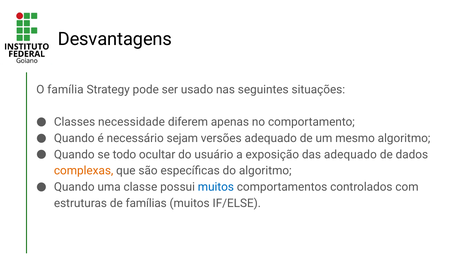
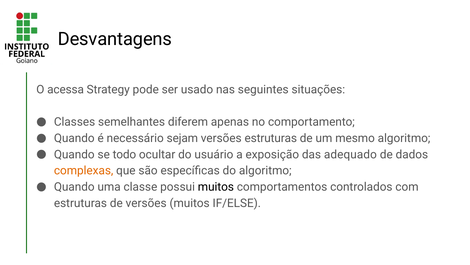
família: família -> acessa
necessidade: necessidade -> semelhantes
versões adequado: adequado -> estruturas
muitos at (216, 187) colour: blue -> black
de famílias: famílias -> versões
